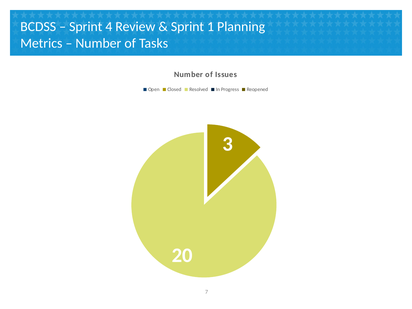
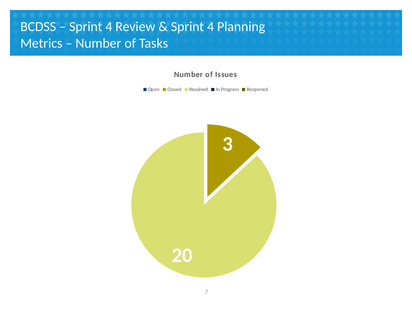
1 at (211, 27): 1 -> 4
